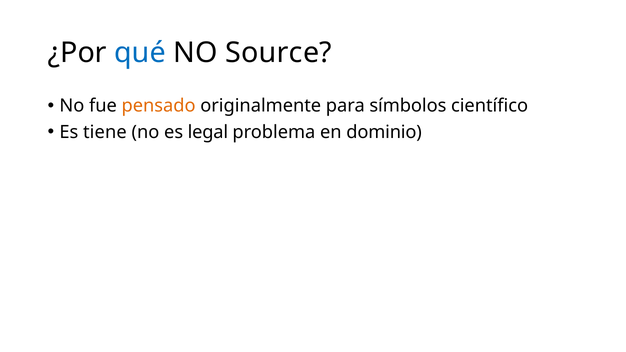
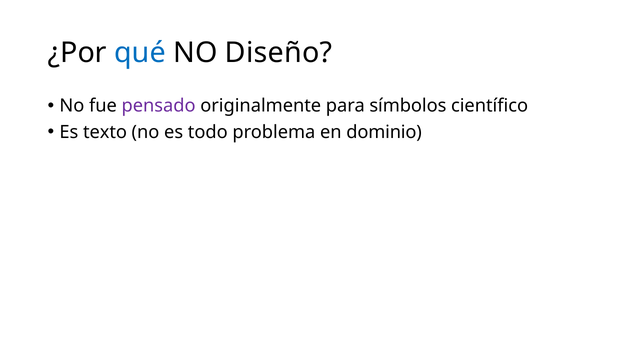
Source: Source -> Diseño
pensado colour: orange -> purple
tiene: tiene -> texto
legal: legal -> todo
